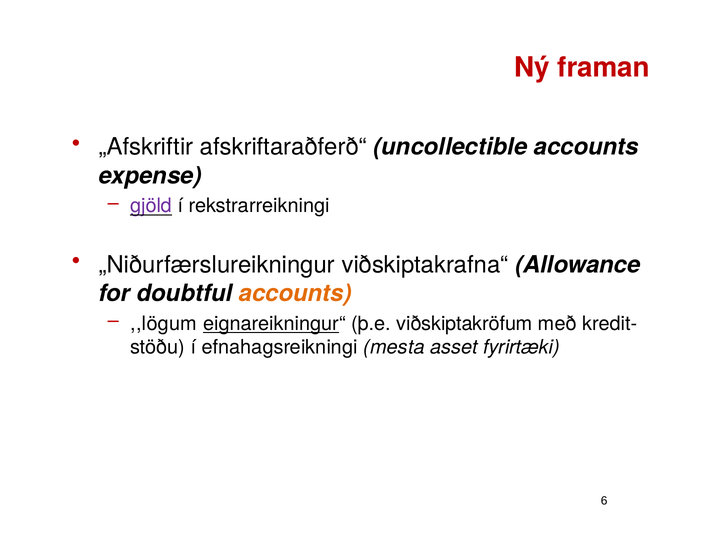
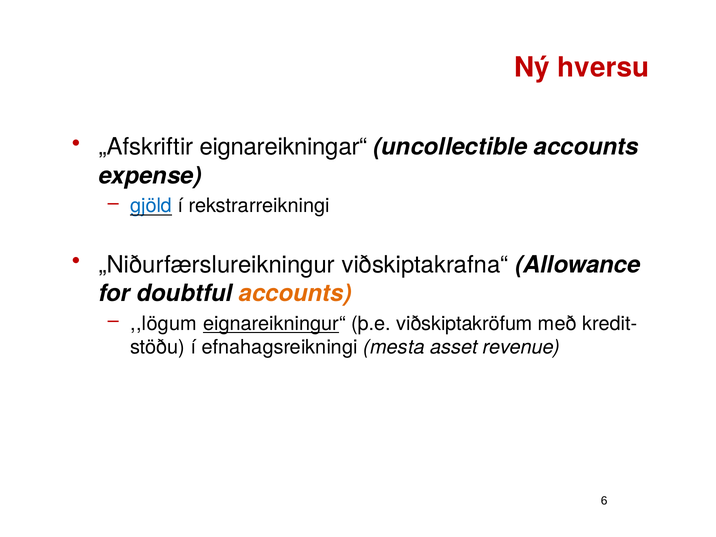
framan: framan -> hversu
afskriftaraðferð“: afskriftaraðferð“ -> eignareikningar“
gjöld colour: purple -> blue
fyrirtæki: fyrirtæki -> revenue
